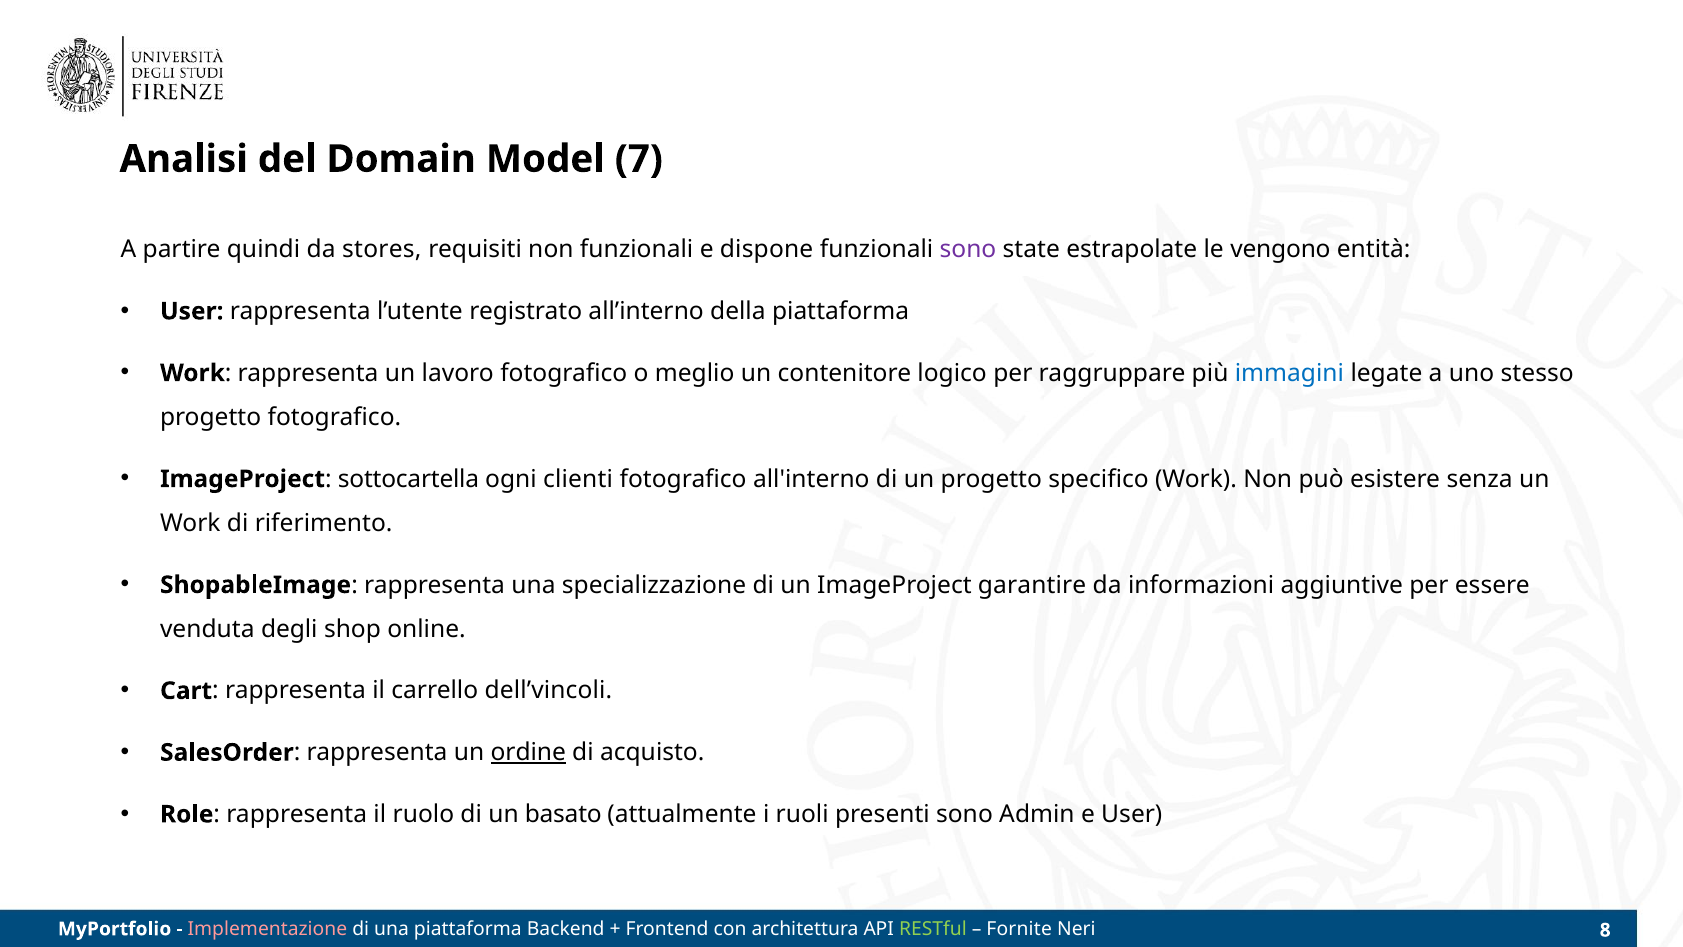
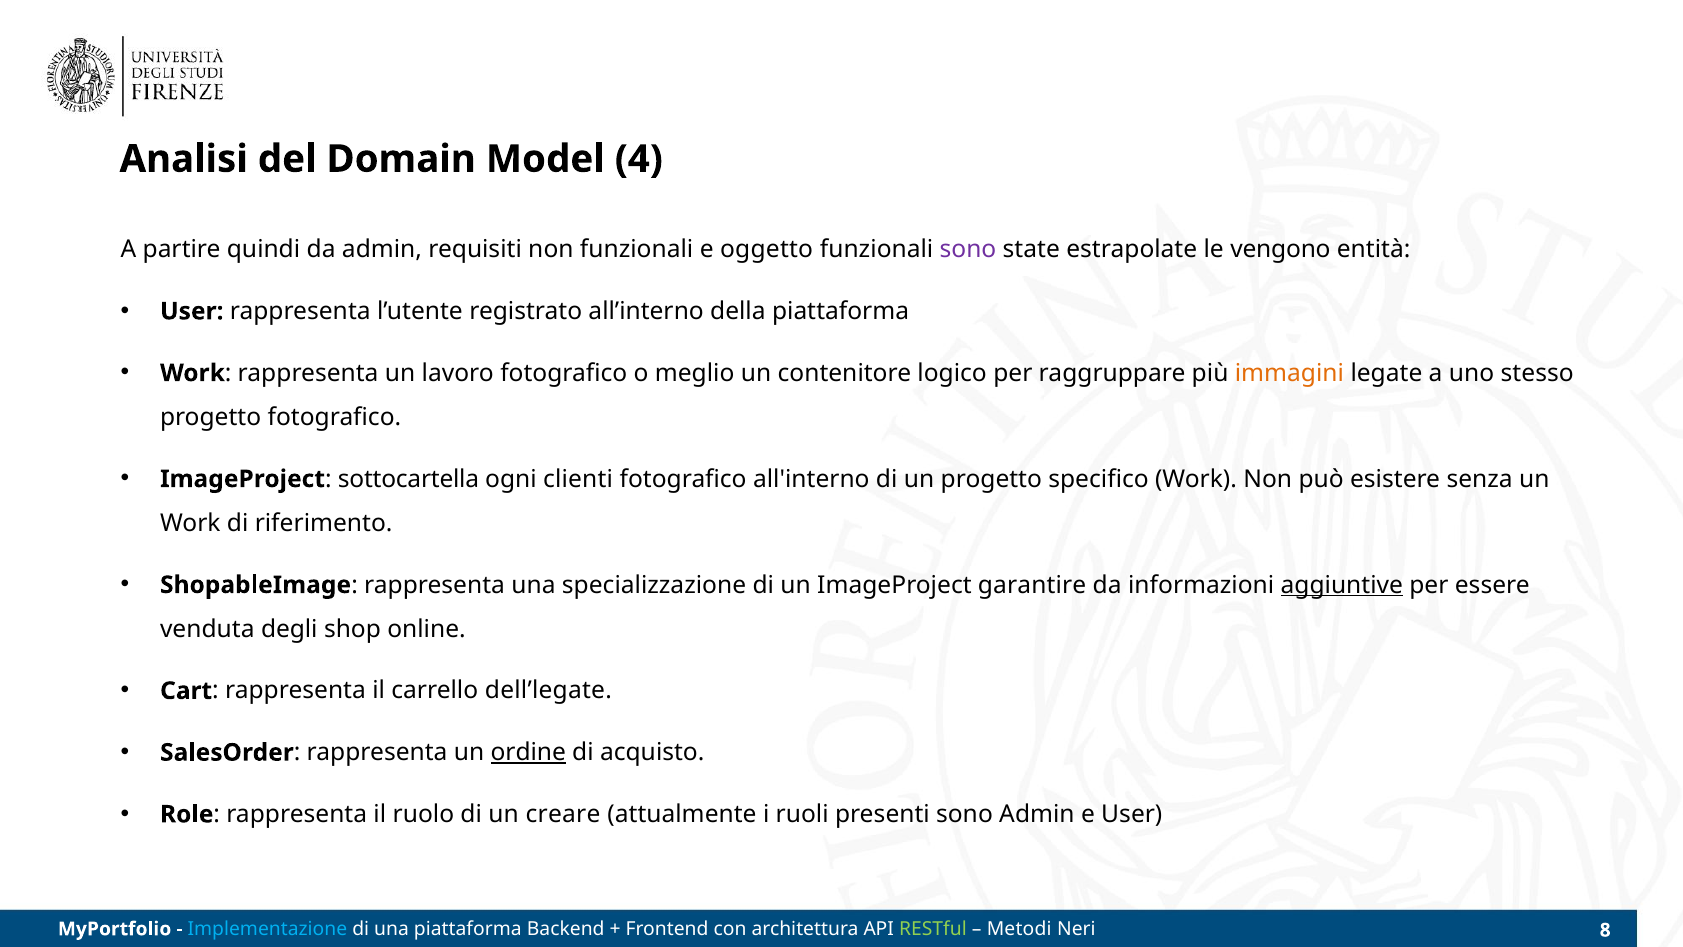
7: 7 -> 4
da stores: stores -> admin
dispone: dispone -> oggetto
immagini colour: blue -> orange
aggiuntive underline: none -> present
dell’vincoli: dell’vincoli -> dell’legate
basato: basato -> creare
Implementazione colour: pink -> light blue
Fornite: Fornite -> Metodi
